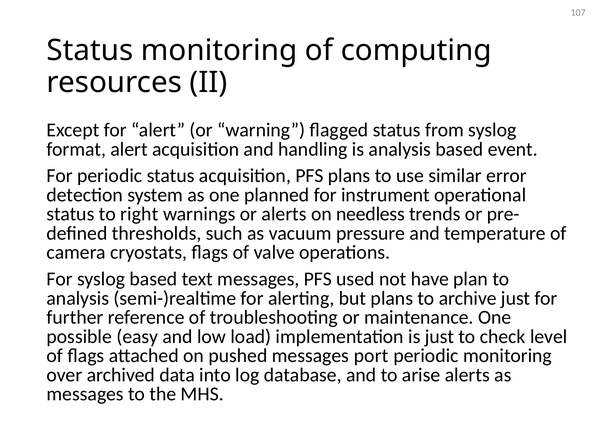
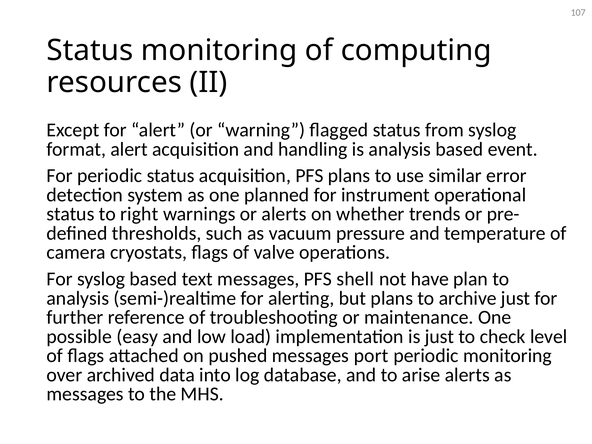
needless: needless -> whether
used: used -> shell
